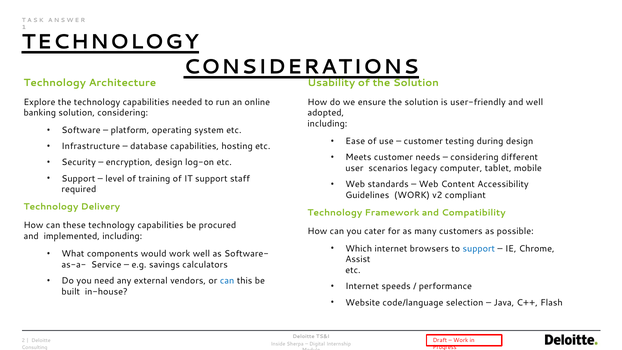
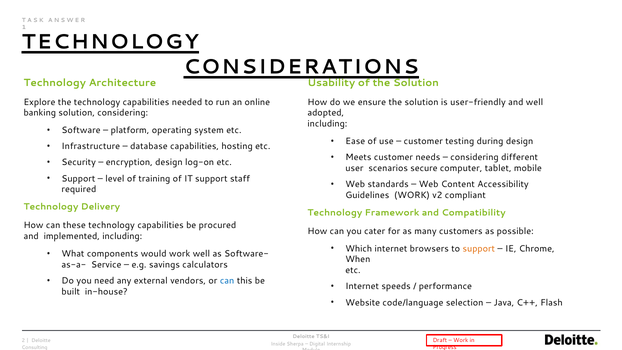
legacy: legacy -> secure
support at (479, 248) colour: blue -> orange
Assist: Assist -> When
